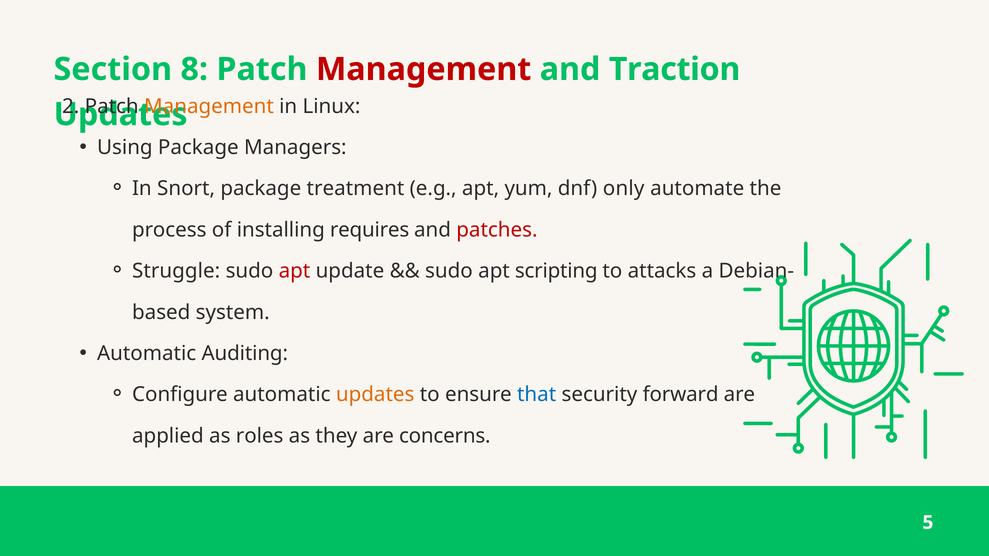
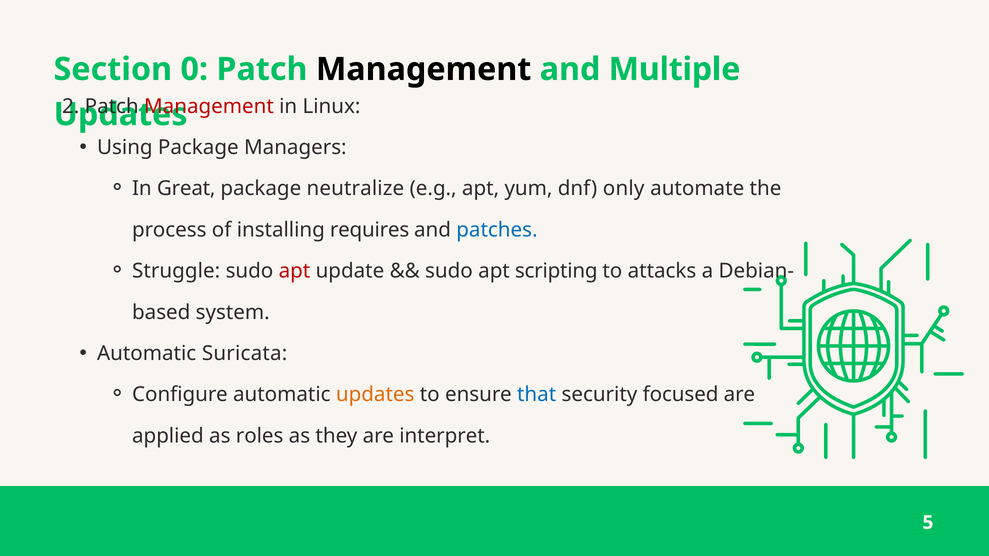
8: 8 -> 0
Management at (424, 69) colour: red -> black
Traction: Traction -> Multiple
Management at (209, 106) colour: orange -> red
Snort: Snort -> Great
treatment: treatment -> neutralize
patches colour: red -> blue
Auditing: Auditing -> Suricata
forward: forward -> focused
concerns: concerns -> interpret
